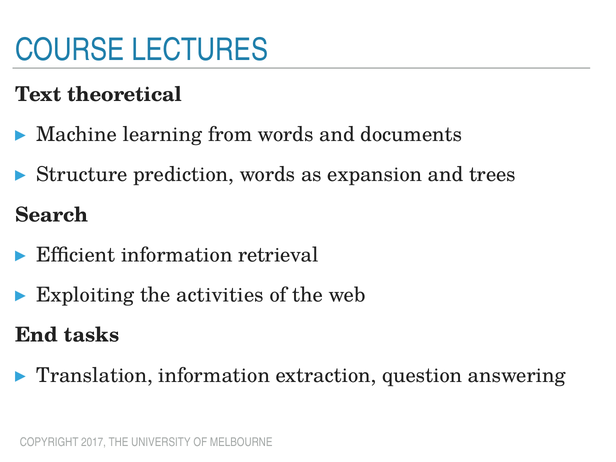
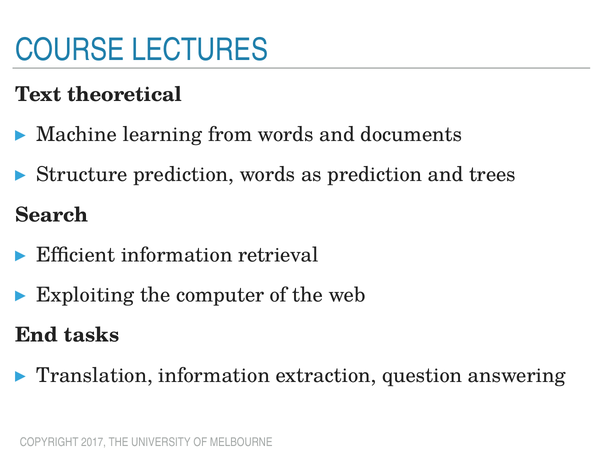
as expansion: expansion -> prediction
activities: activities -> computer
